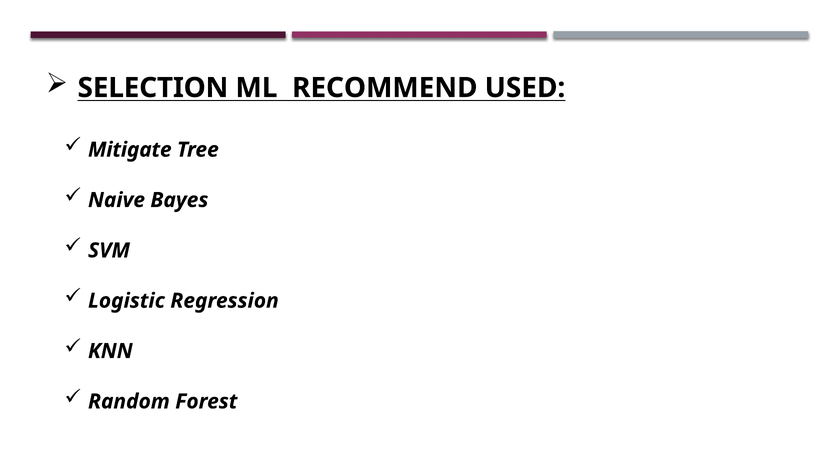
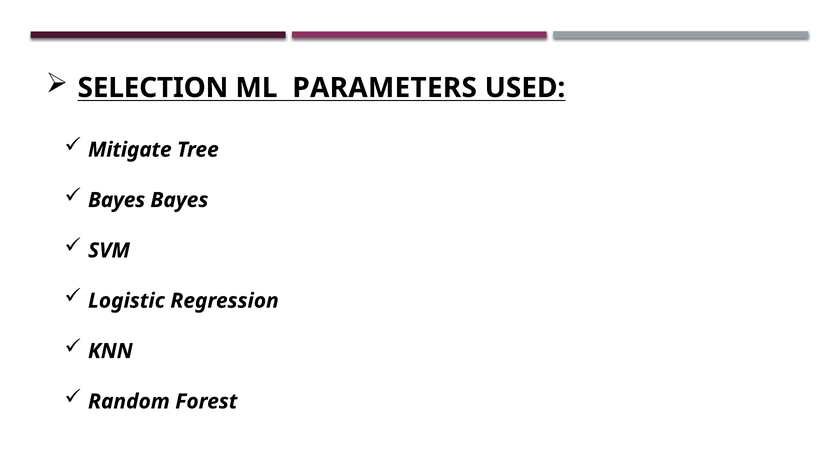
RECOMMEND: RECOMMEND -> PARAMETERS
Naive at (117, 200): Naive -> Bayes
